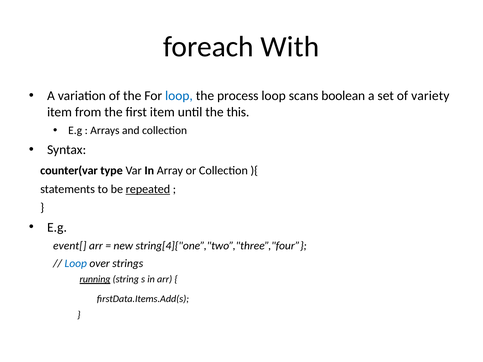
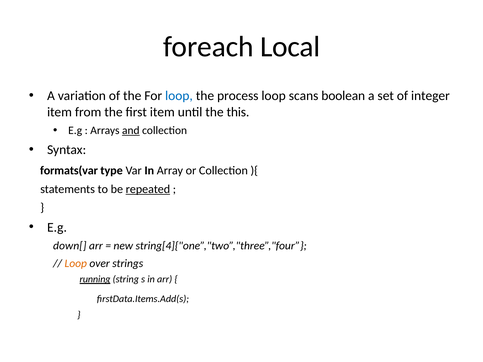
With: With -> Local
variety: variety -> integer
and underline: none -> present
counter(var: counter(var -> formats(var
event[: event[ -> down[
Loop at (76, 263) colour: blue -> orange
